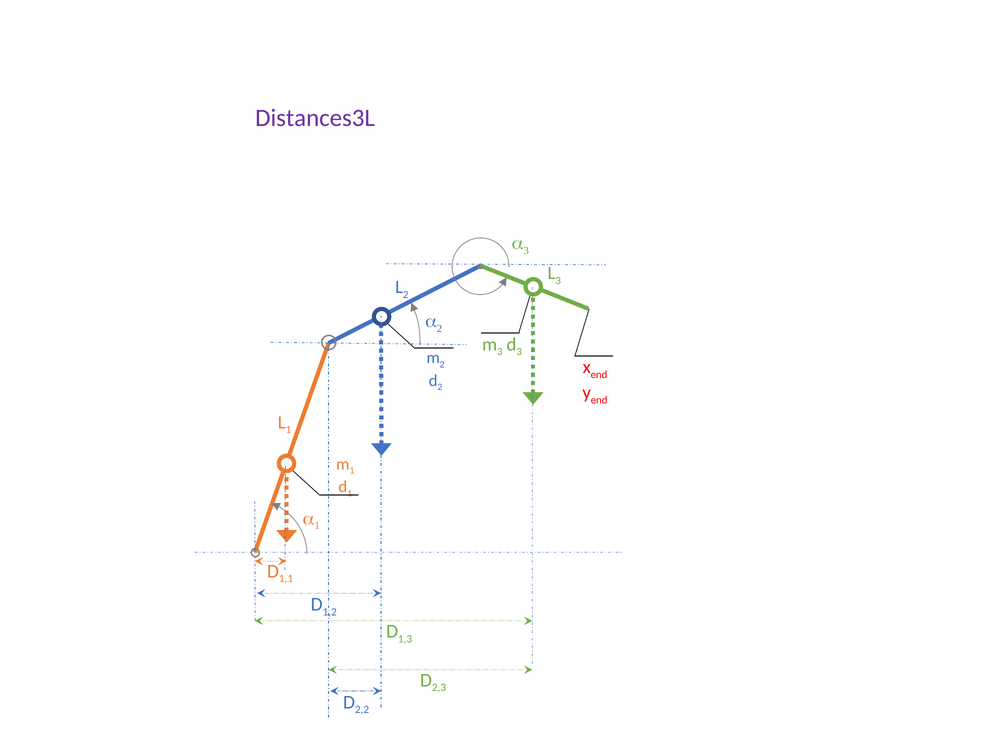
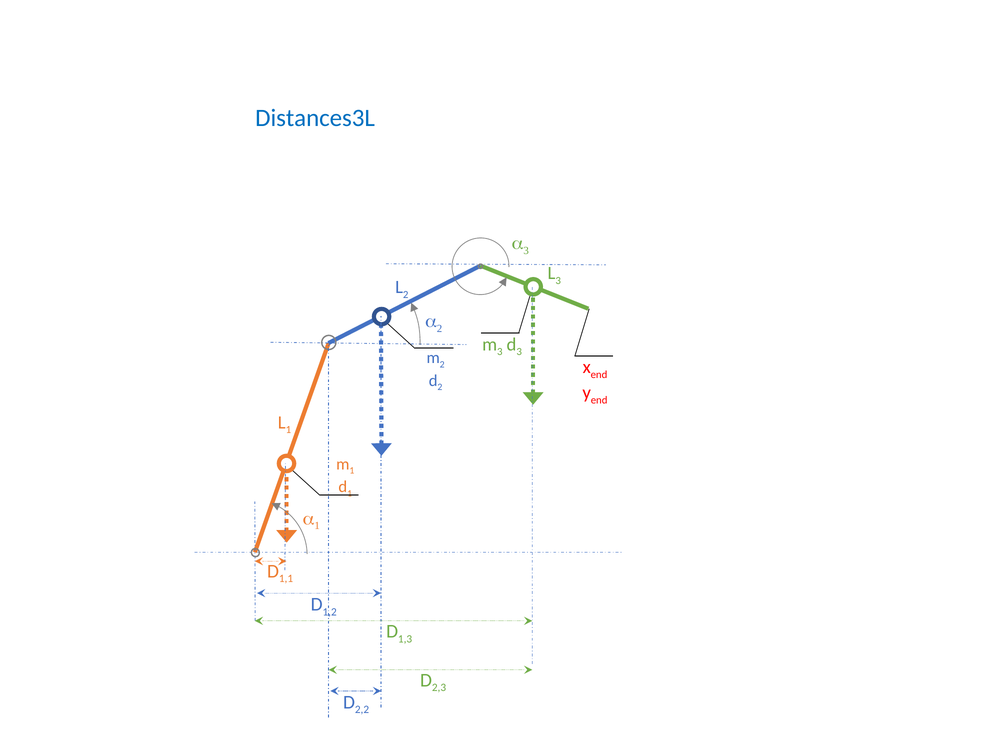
Distances3L colour: purple -> blue
